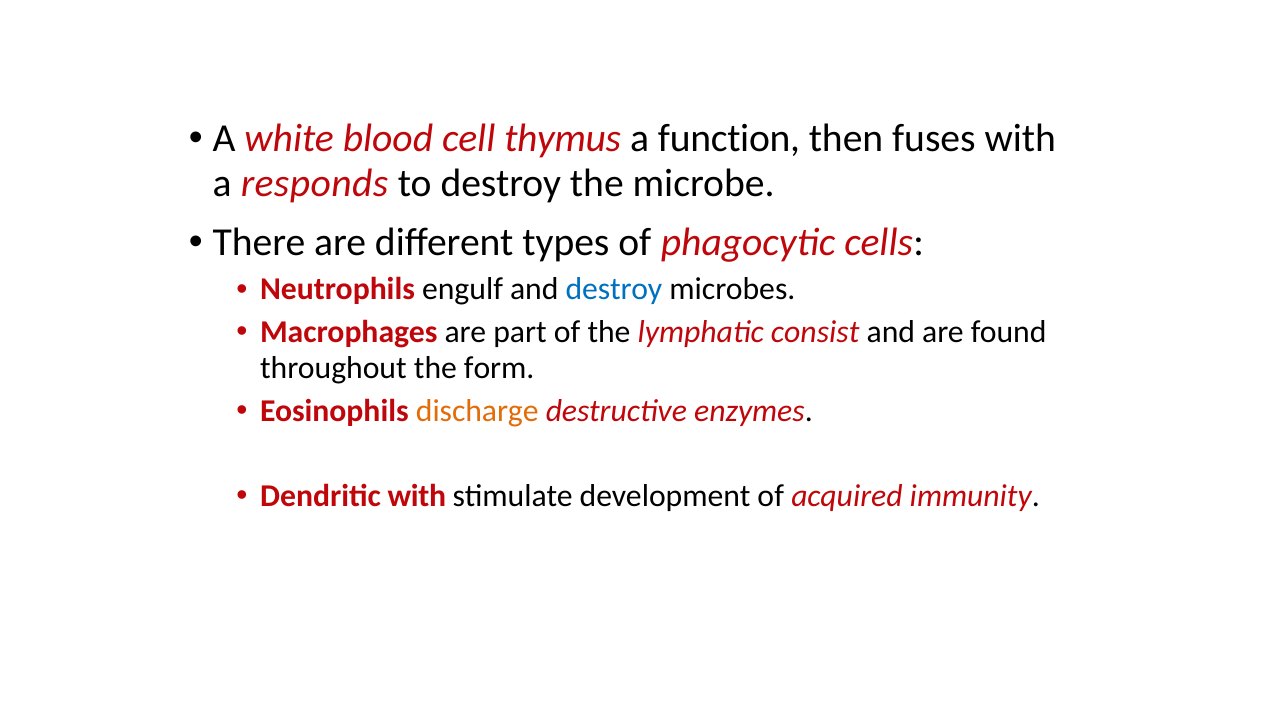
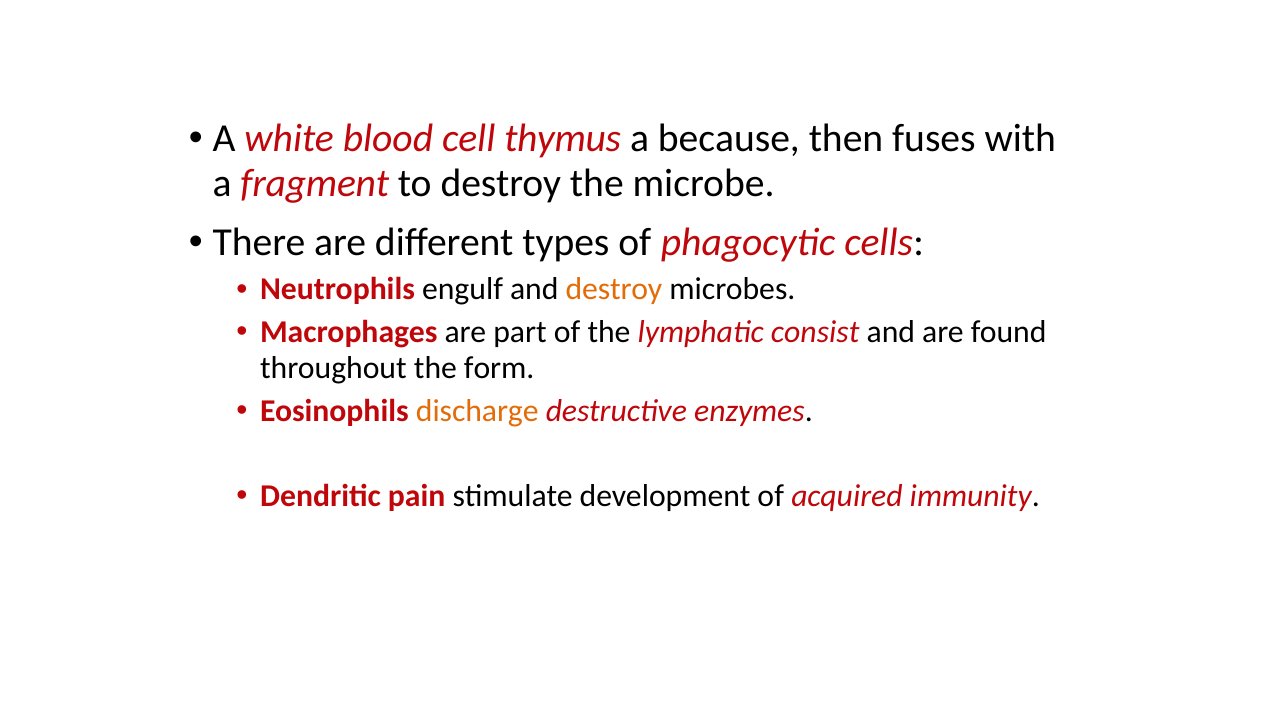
function: function -> because
responds: responds -> fragment
destroy at (614, 290) colour: blue -> orange
Dendritic with: with -> pain
